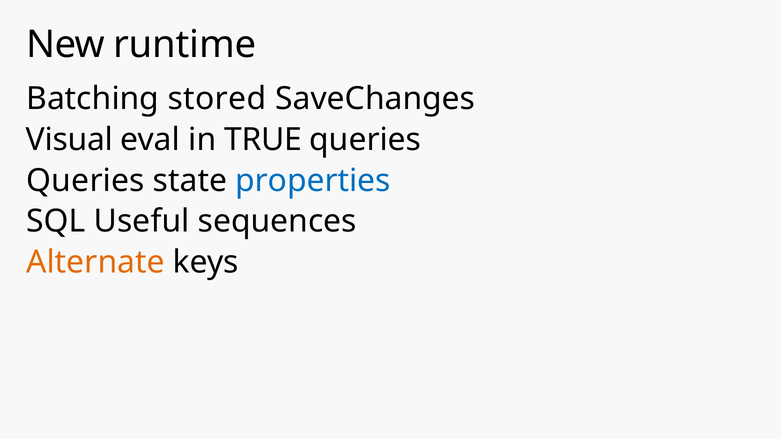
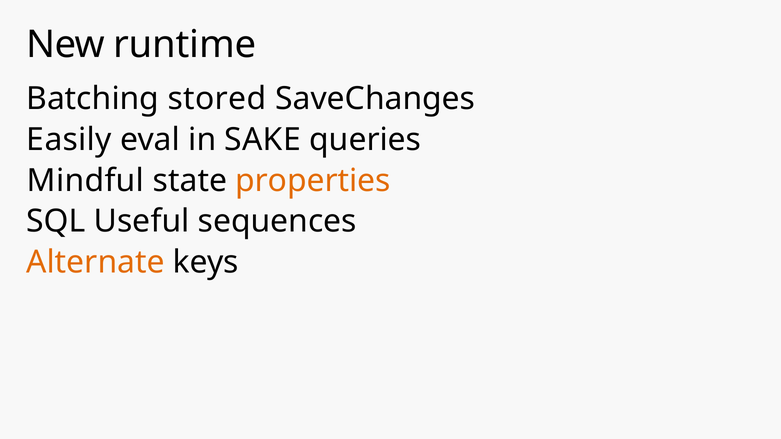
Visual: Visual -> Easily
TRUE: TRUE -> SAKE
Queries at (86, 181): Queries -> Mindful
properties colour: blue -> orange
